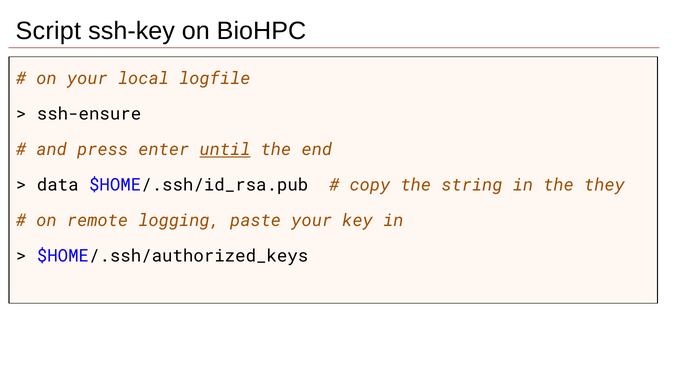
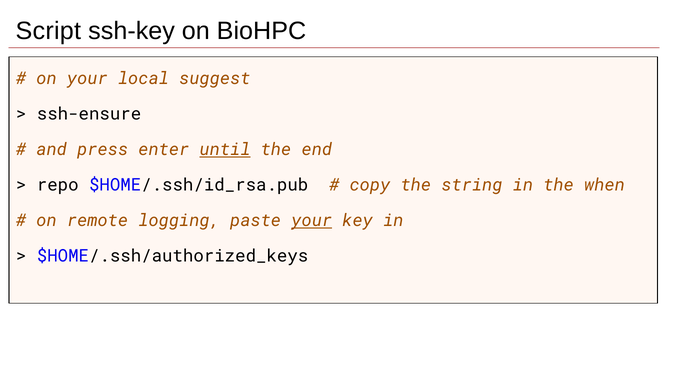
logfile: logfile -> suggest
data: data -> repo
they: they -> when
your at (312, 221) underline: none -> present
